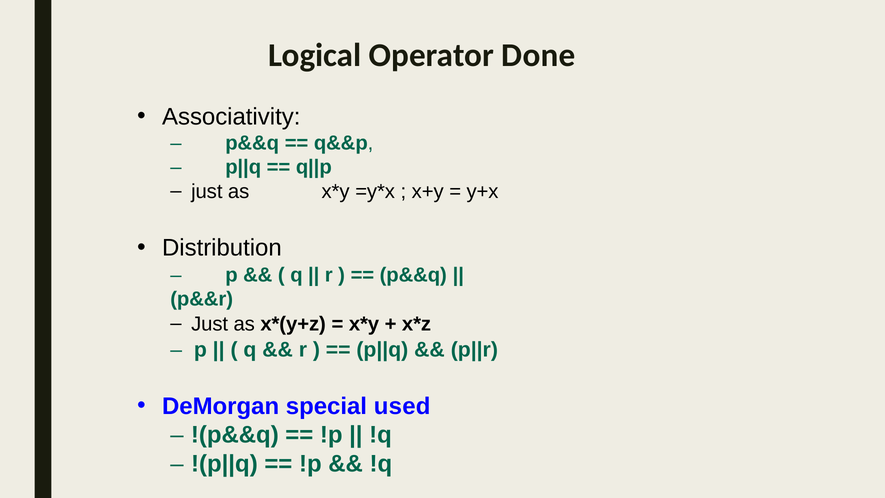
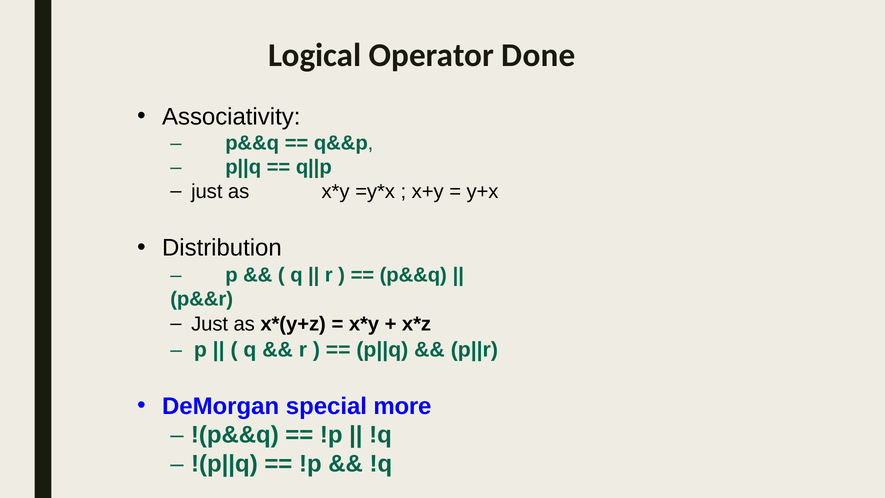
used: used -> more
